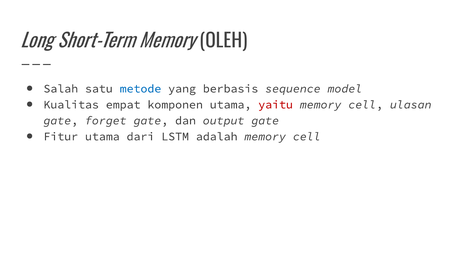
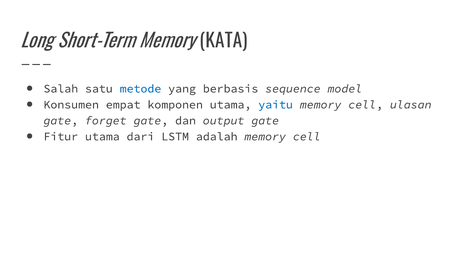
OLEH: OLEH -> KATA
Kualitas: Kualitas -> Konsumen
yaitu colour: red -> blue
